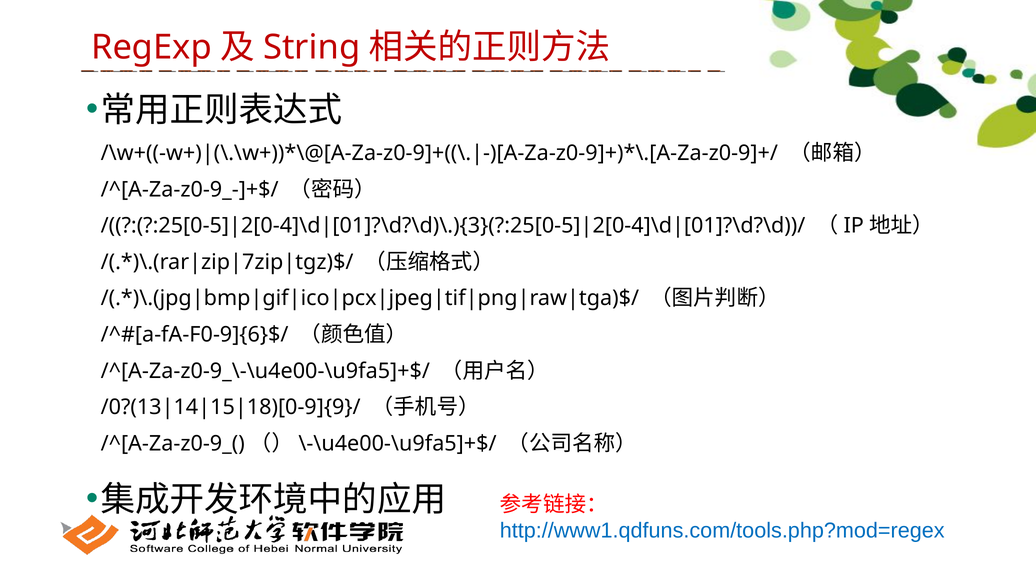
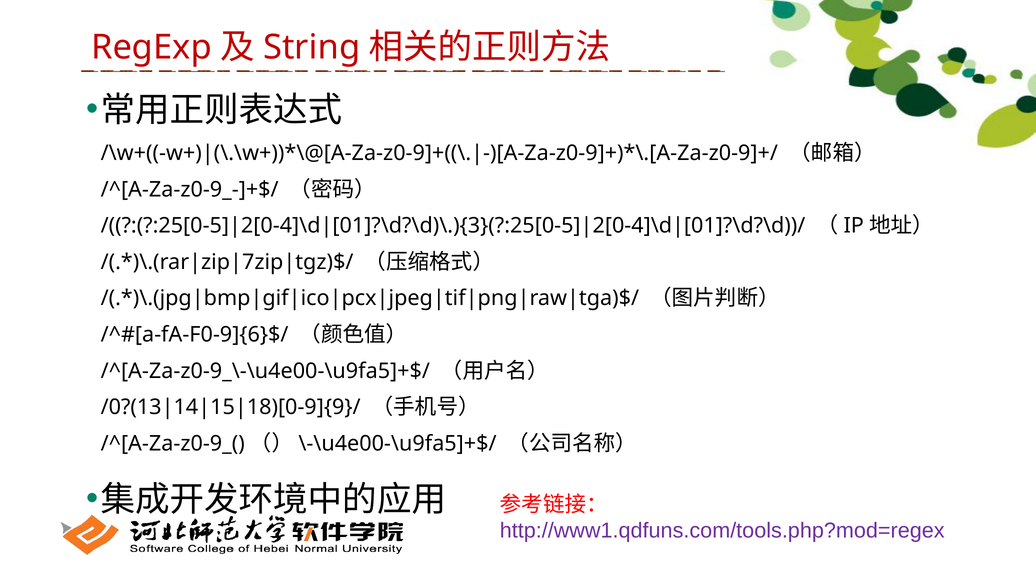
http://www1.qdfuns.com/tools.php?mod=regex colour: blue -> purple
